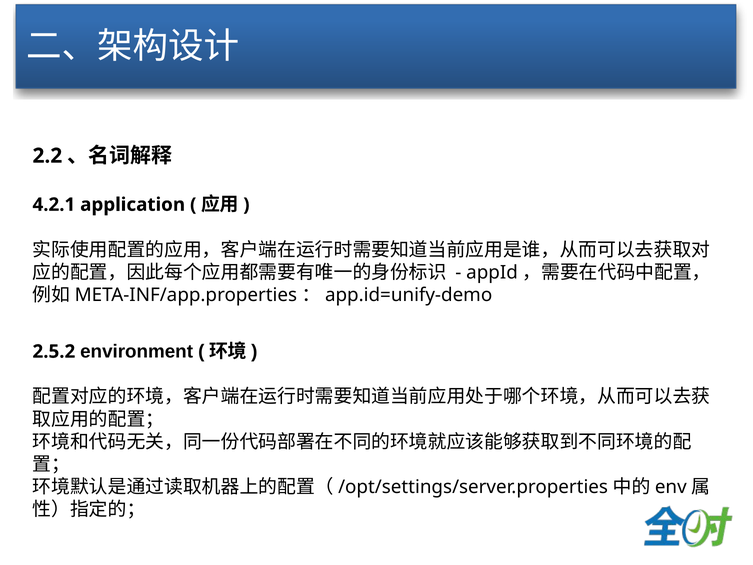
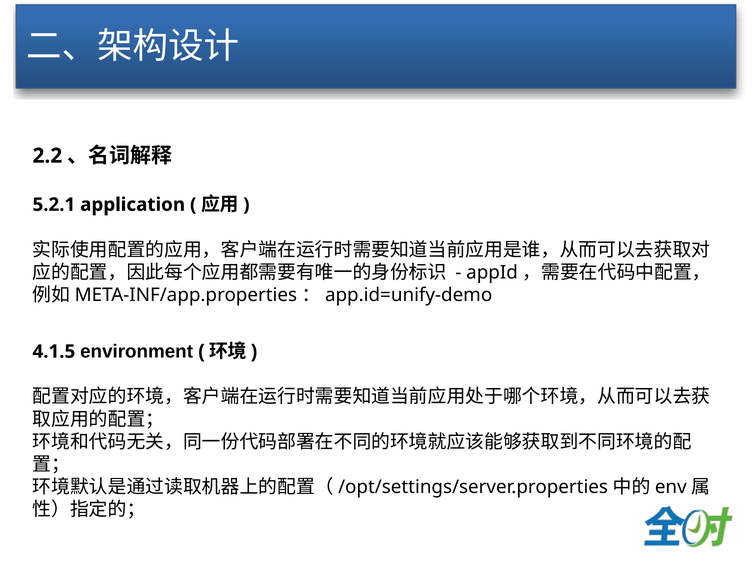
4.2.1: 4.2.1 -> 5.2.1
2.5.2: 2.5.2 -> 4.1.5
